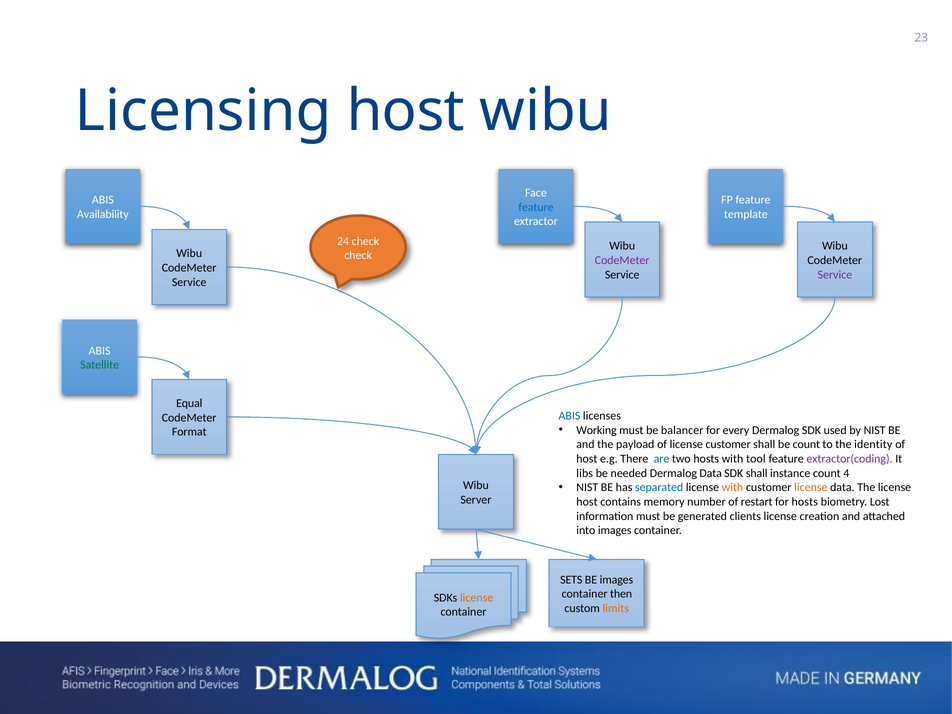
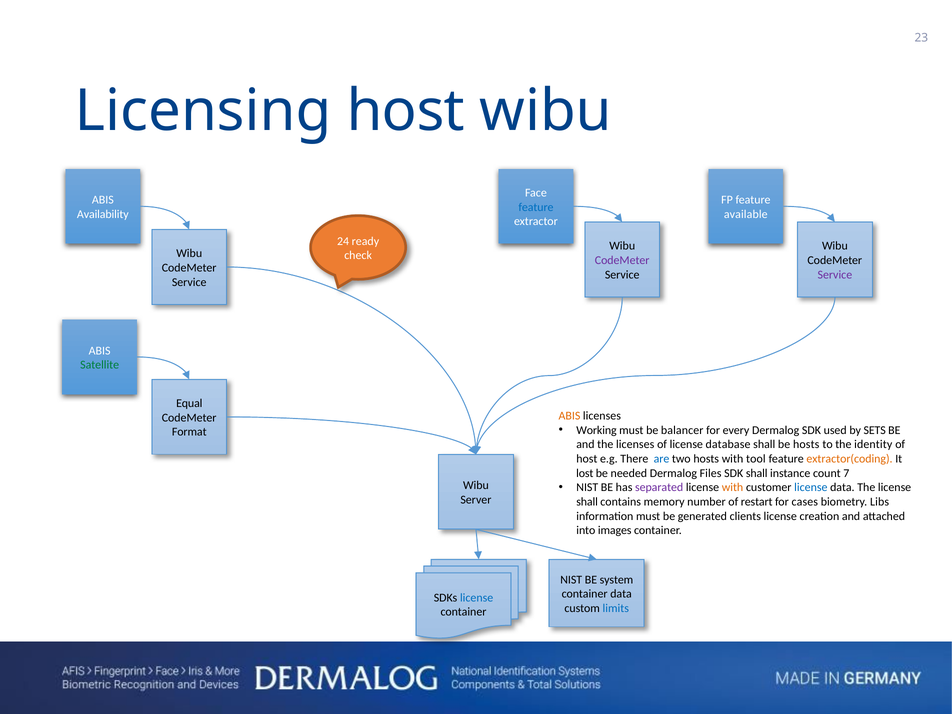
template: template -> available
24 check: check -> ready
ABIS at (569, 416) colour: blue -> orange
by NIST: NIST -> SETS
the payload: payload -> licenses
license customer: customer -> database
be count: count -> hosts
extractor(coding colour: purple -> orange
libs: libs -> lost
Dermalog Data: Data -> Files
4: 4 -> 7
separated colour: blue -> purple
license at (811, 487) colour: orange -> blue
host at (587, 502): host -> shall
for hosts: hosts -> cases
Lost: Lost -> Libs
SETS at (571, 580): SETS -> NIST
BE images: images -> system
container then: then -> data
license at (477, 598) colour: orange -> blue
limits colour: orange -> blue
